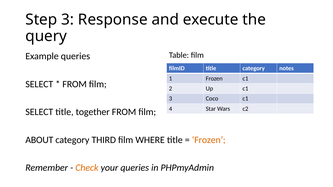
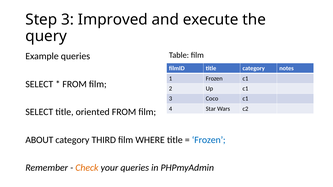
Response: Response -> Improved
together: together -> oriented
Frozen at (209, 140) colour: orange -> blue
